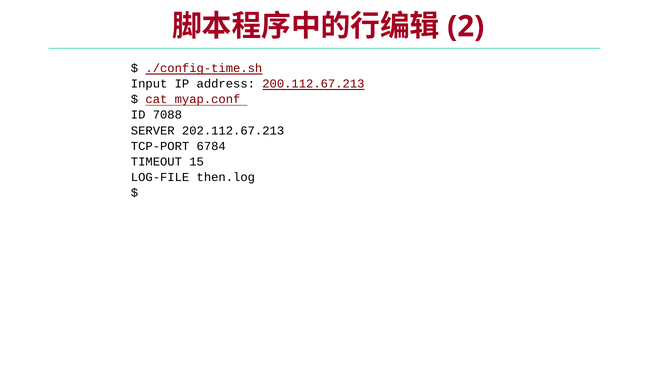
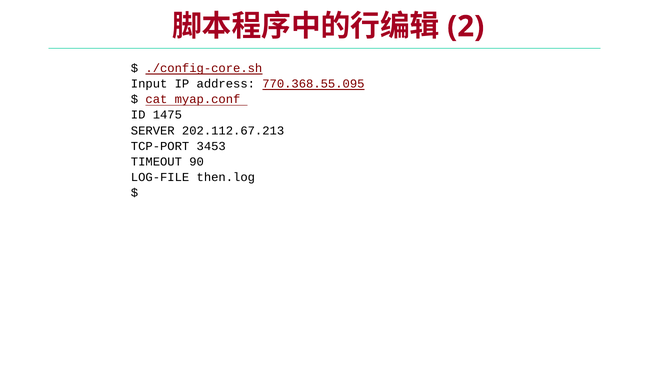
./config-time.sh: ./config-time.sh -> ./config-core.sh
200.112.67.213: 200.112.67.213 -> 770.368.55.095
7088: 7088 -> 1475
6784: 6784 -> 3453
15: 15 -> 90
